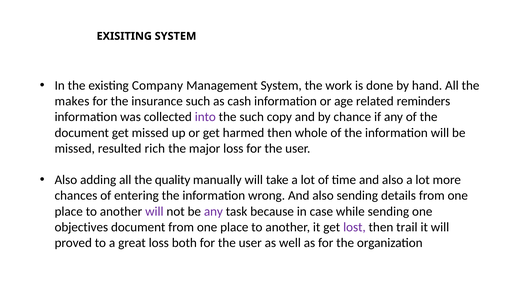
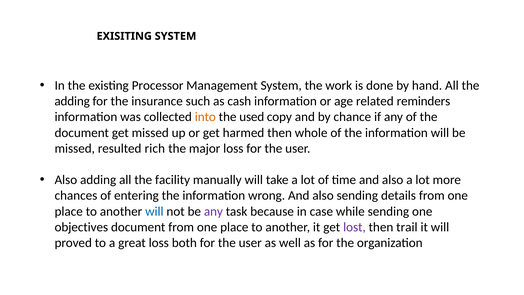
Company: Company -> Processor
makes at (72, 101): makes -> adding
into colour: purple -> orange
the such: such -> used
quality: quality -> facility
will at (154, 211) colour: purple -> blue
